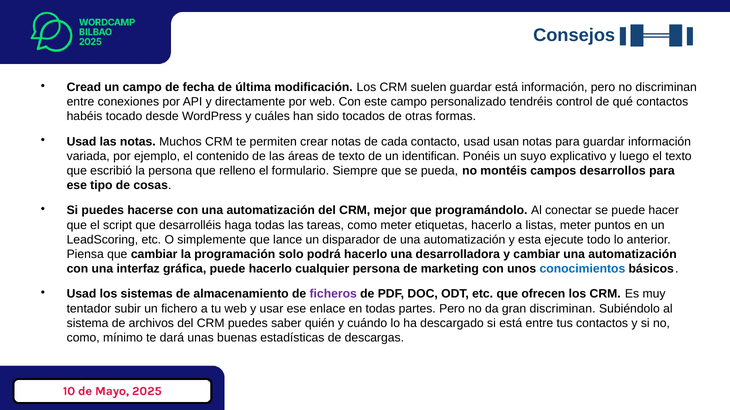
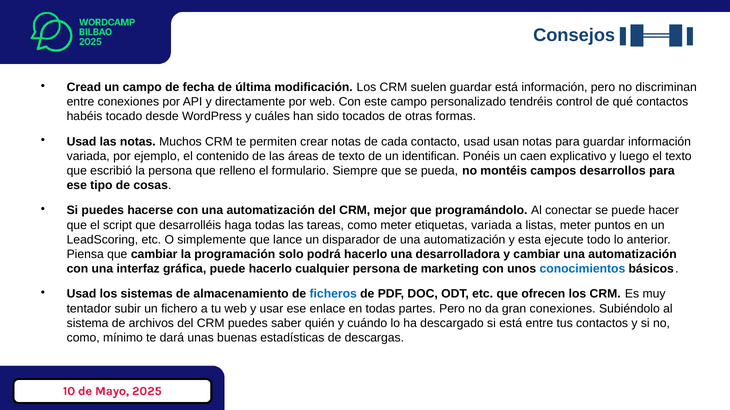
suyo: suyo -> caen
etiquetas hacerlo: hacerlo -> variada
ficheros colour: purple -> blue
gran discriminan: discriminan -> conexiones
